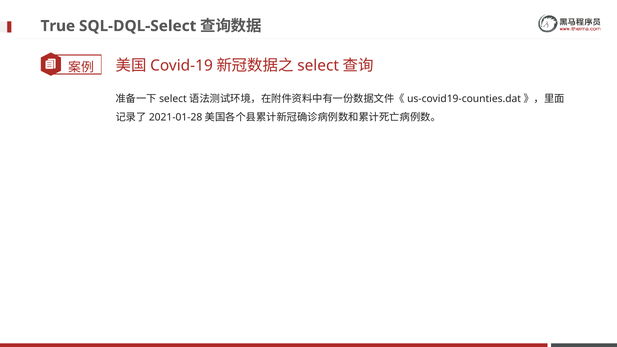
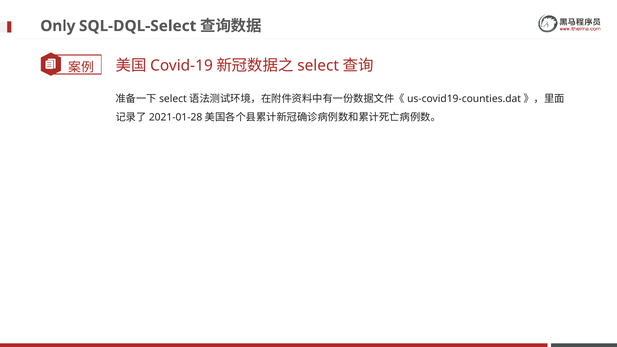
True: True -> Only
